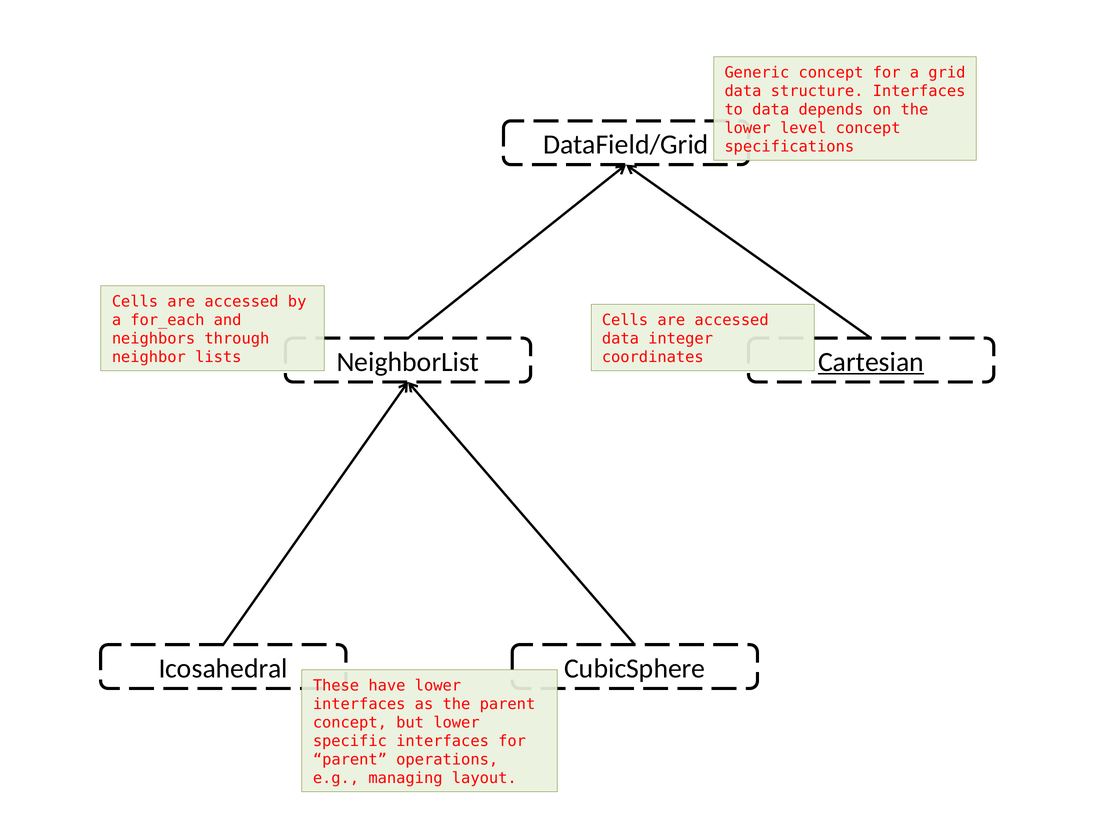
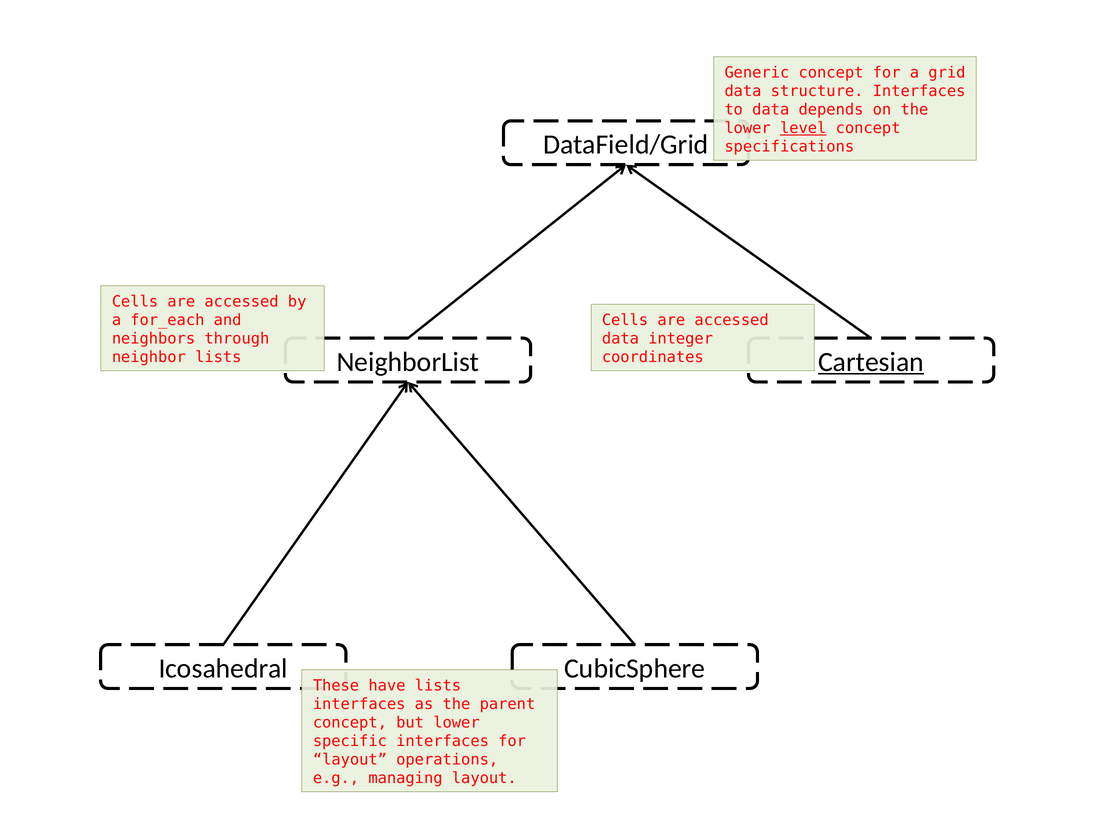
level underline: none -> present
have lower: lower -> lists
parent at (350, 760): parent -> layout
